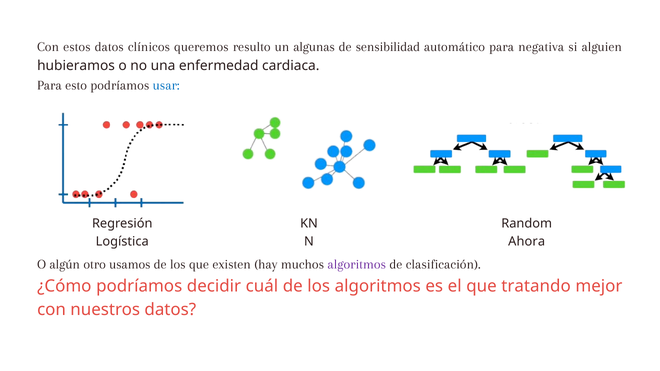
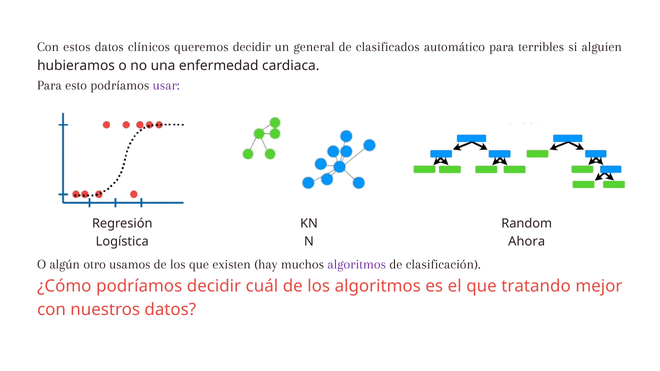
queremos resulto: resulto -> decidir
algunas: algunas -> general
sensibilidad: sensibilidad -> clasificados
negativa: negativa -> terribles
usar colour: blue -> purple
